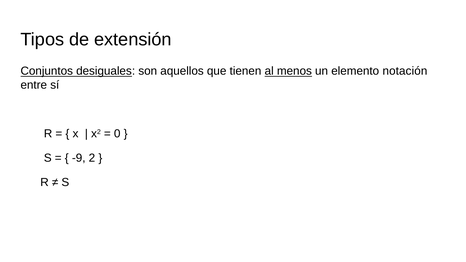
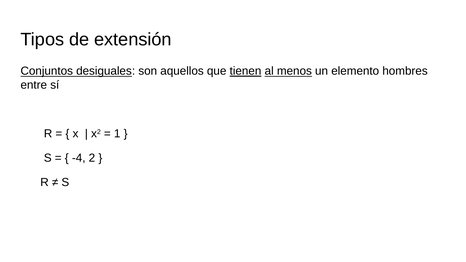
tienen underline: none -> present
notación: notación -> hombres
0: 0 -> 1
-9: -9 -> -4
